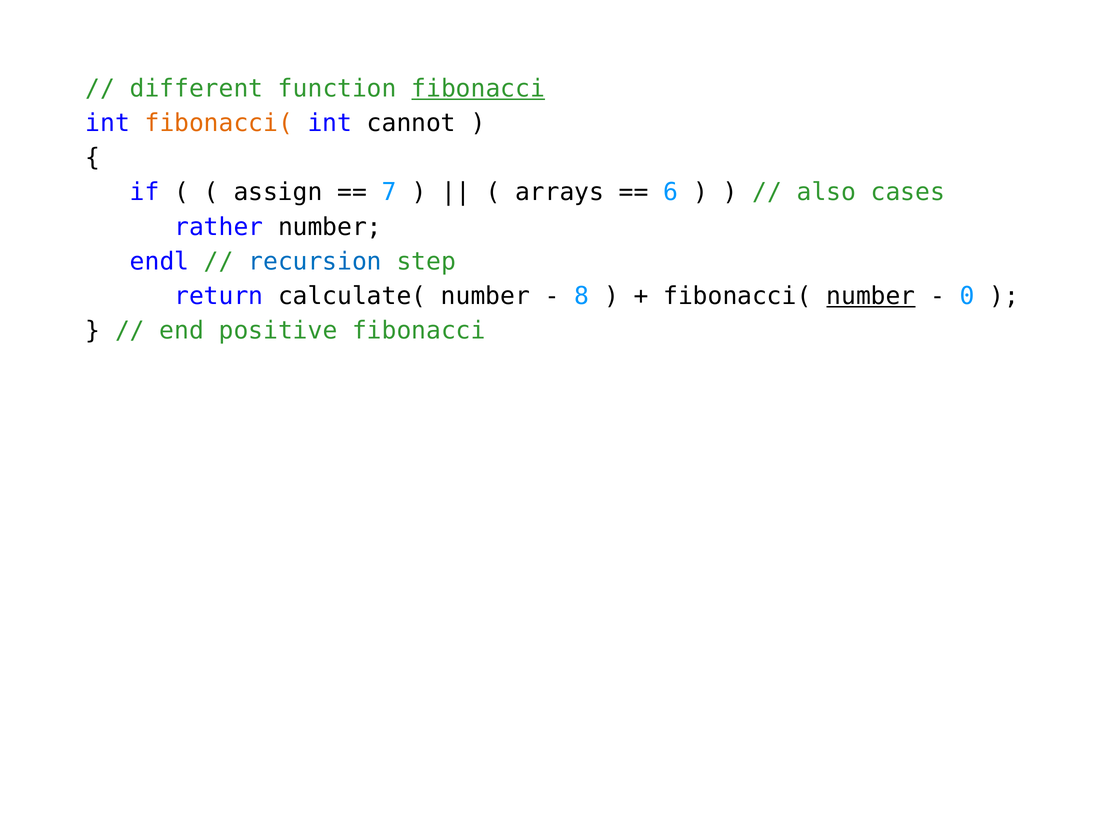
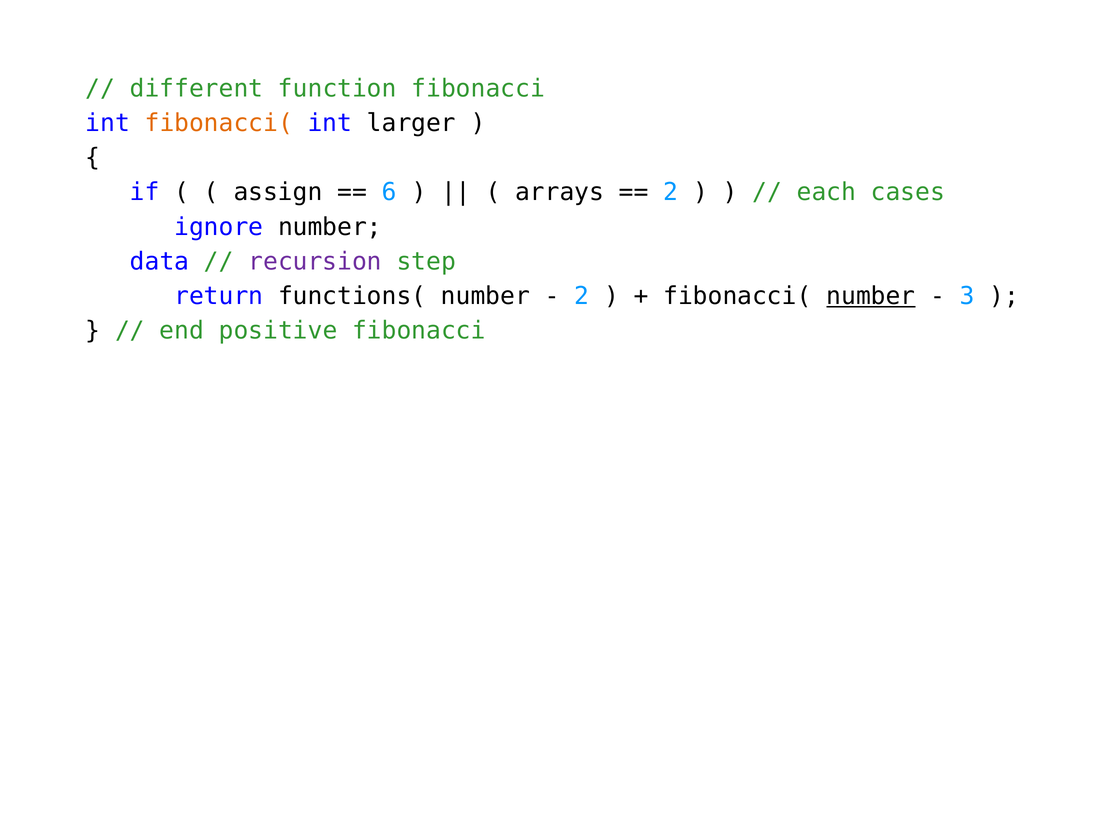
fibonacci at (478, 89) underline: present -> none
cannot: cannot -> larger
7: 7 -> 6
6 at (671, 192): 6 -> 2
also: also -> each
rather: rather -> ignore
endl: endl -> data
recursion colour: blue -> purple
calculate(: calculate( -> functions(
8 at (582, 296): 8 -> 2
0: 0 -> 3
